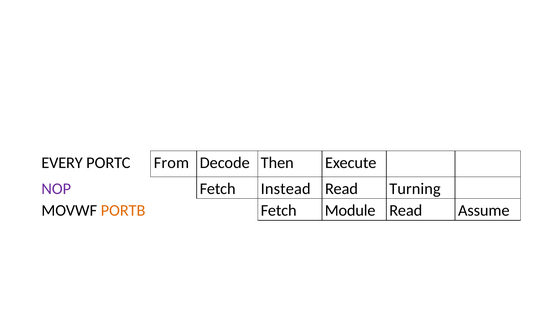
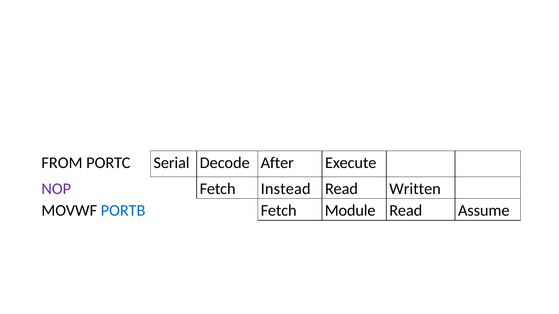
EVERY: EVERY -> FROM
From: From -> Serial
Then: Then -> After
Turning: Turning -> Written
PORTB colour: orange -> blue
